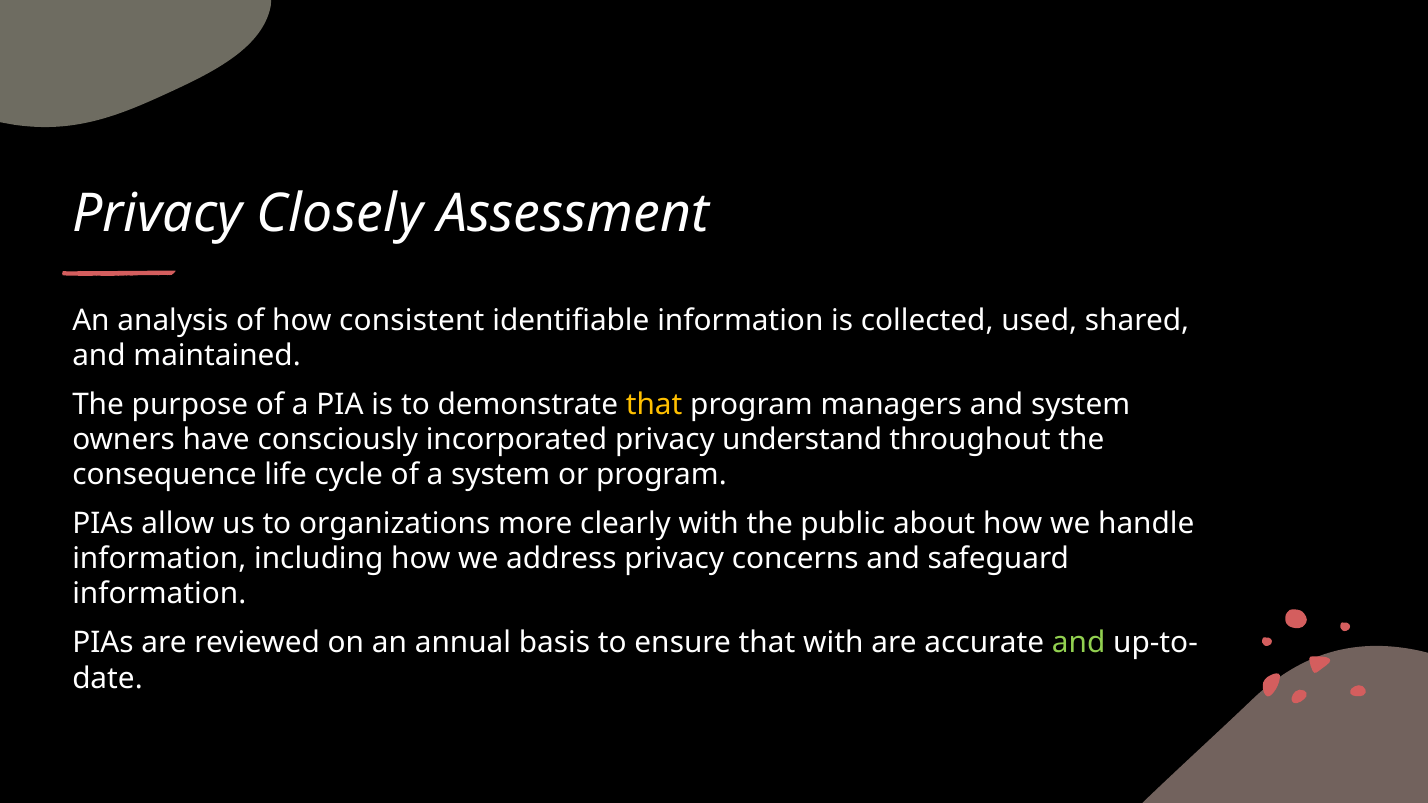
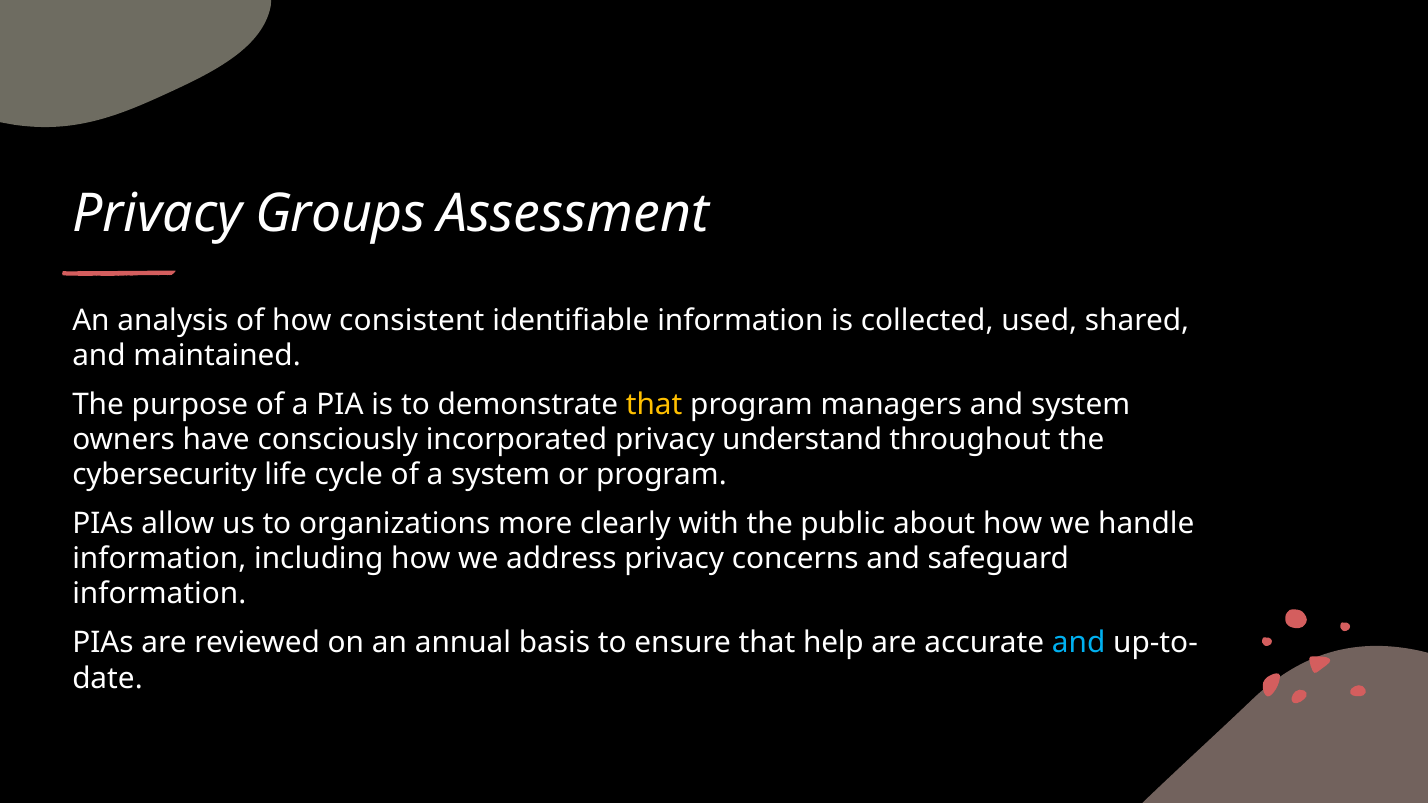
Closely: Closely -> Groups
consequence: consequence -> cybersecurity
that with: with -> help
and at (1079, 643) colour: light green -> light blue
